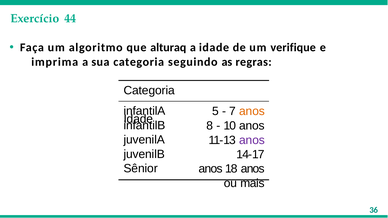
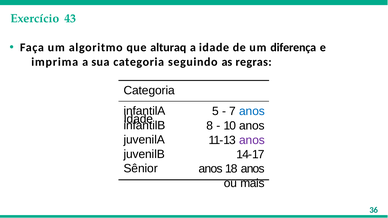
44: 44 -> 43
verifique: verifique -> diferença
anos at (252, 111) colour: orange -> blue
